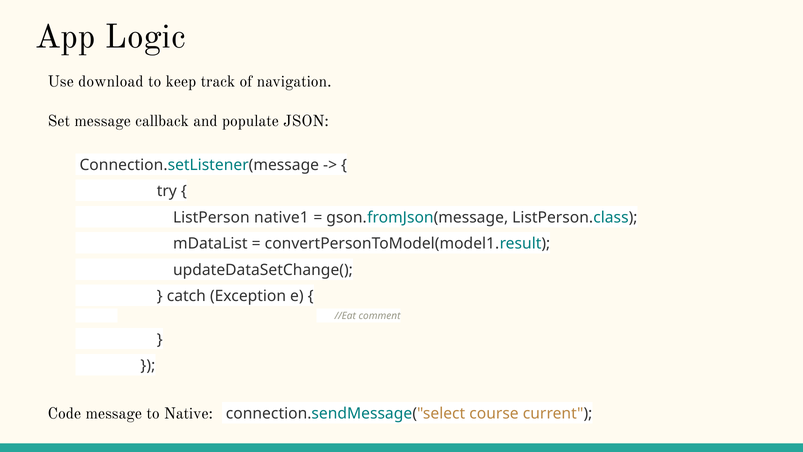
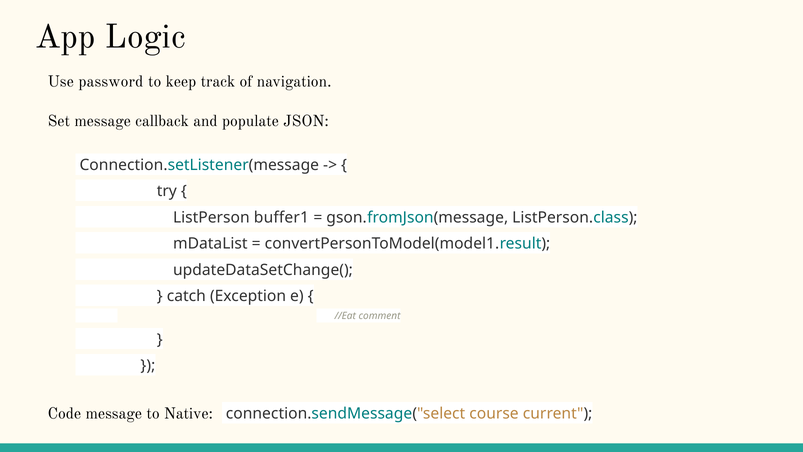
download: download -> password
native1: native1 -> buffer1
